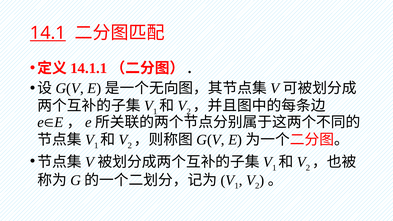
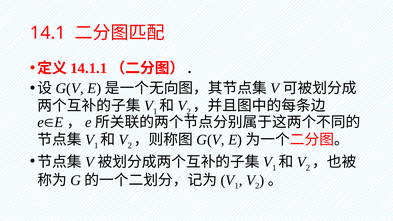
14.1 underline: present -> none
